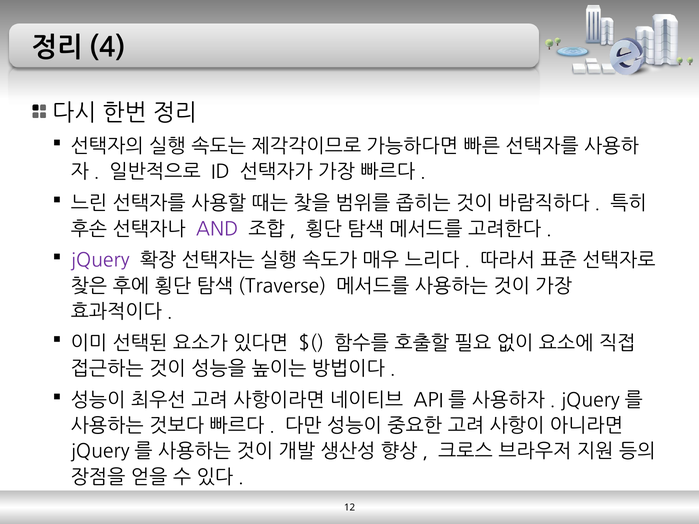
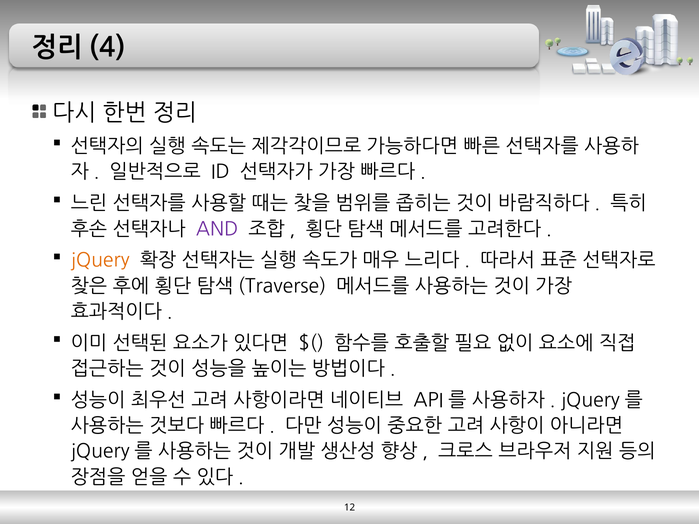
jQuery colour: purple -> orange
